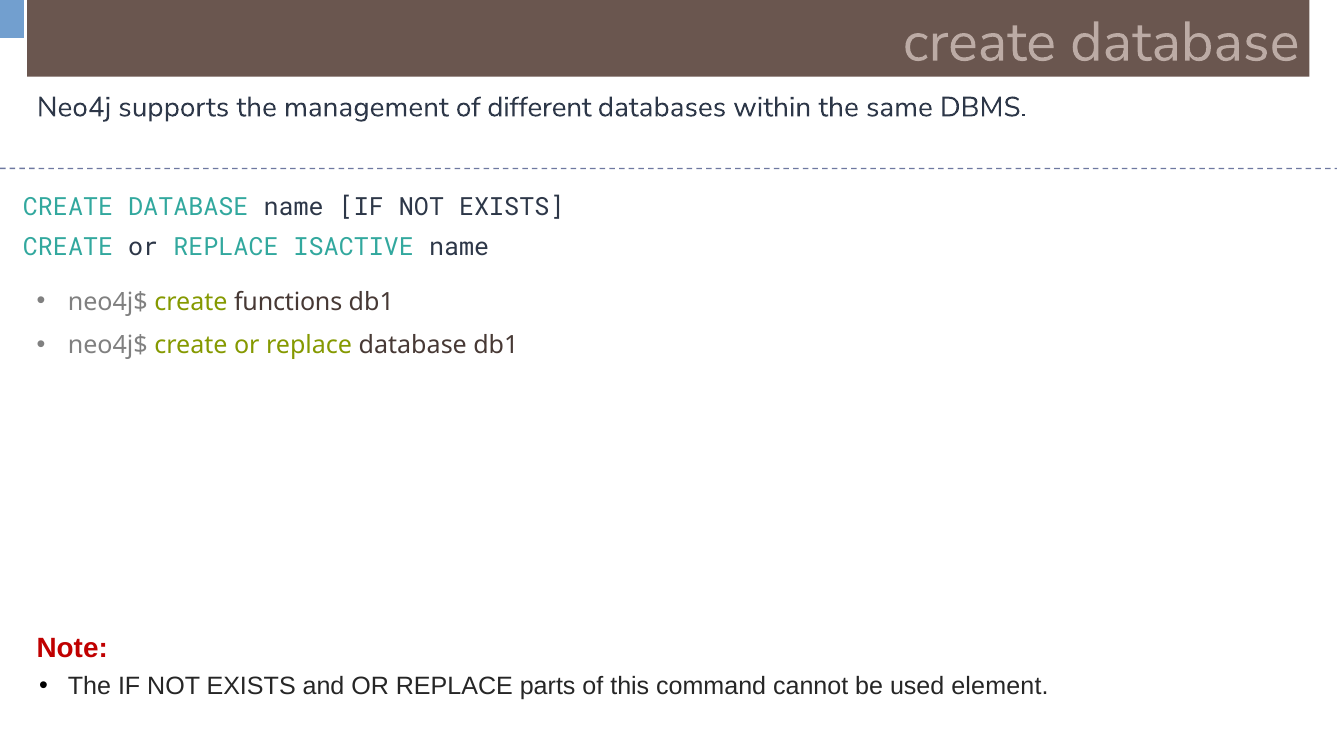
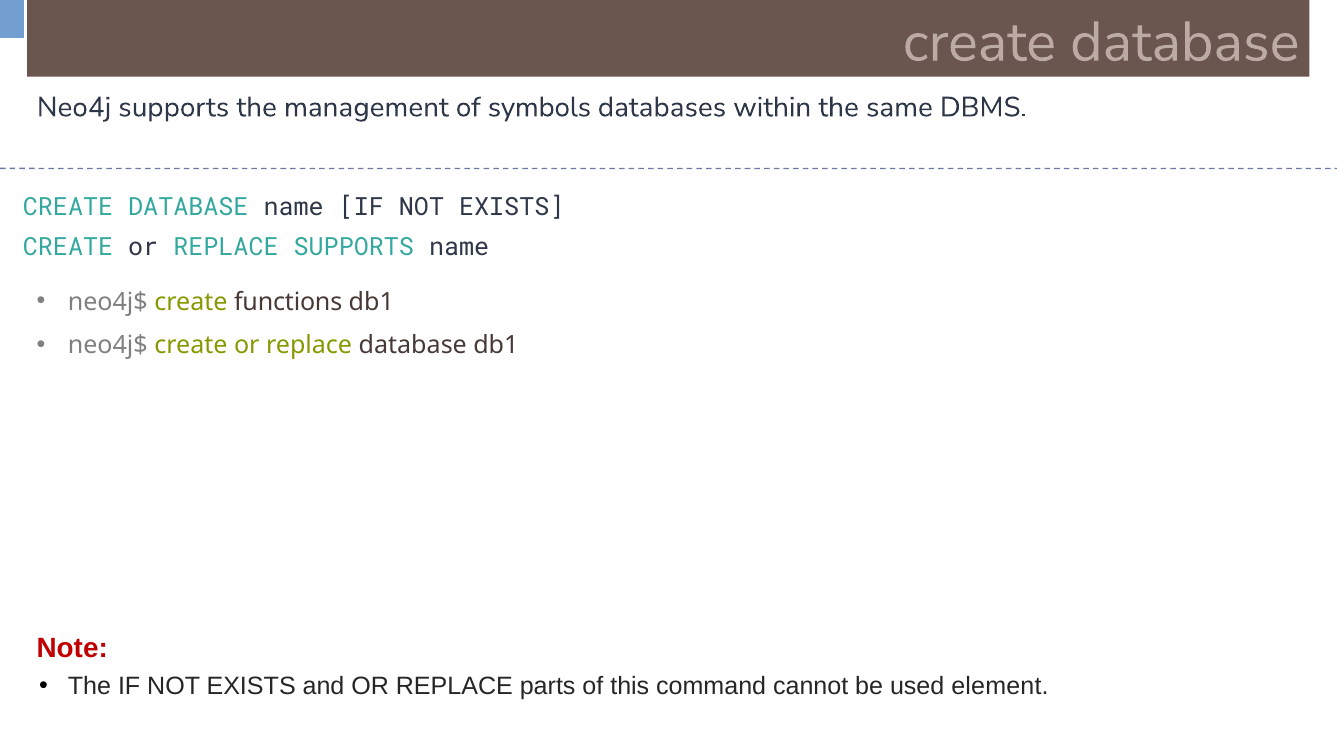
different: different -> symbols
REPLACE ISACTIVE: ISACTIVE -> SUPPORTS
